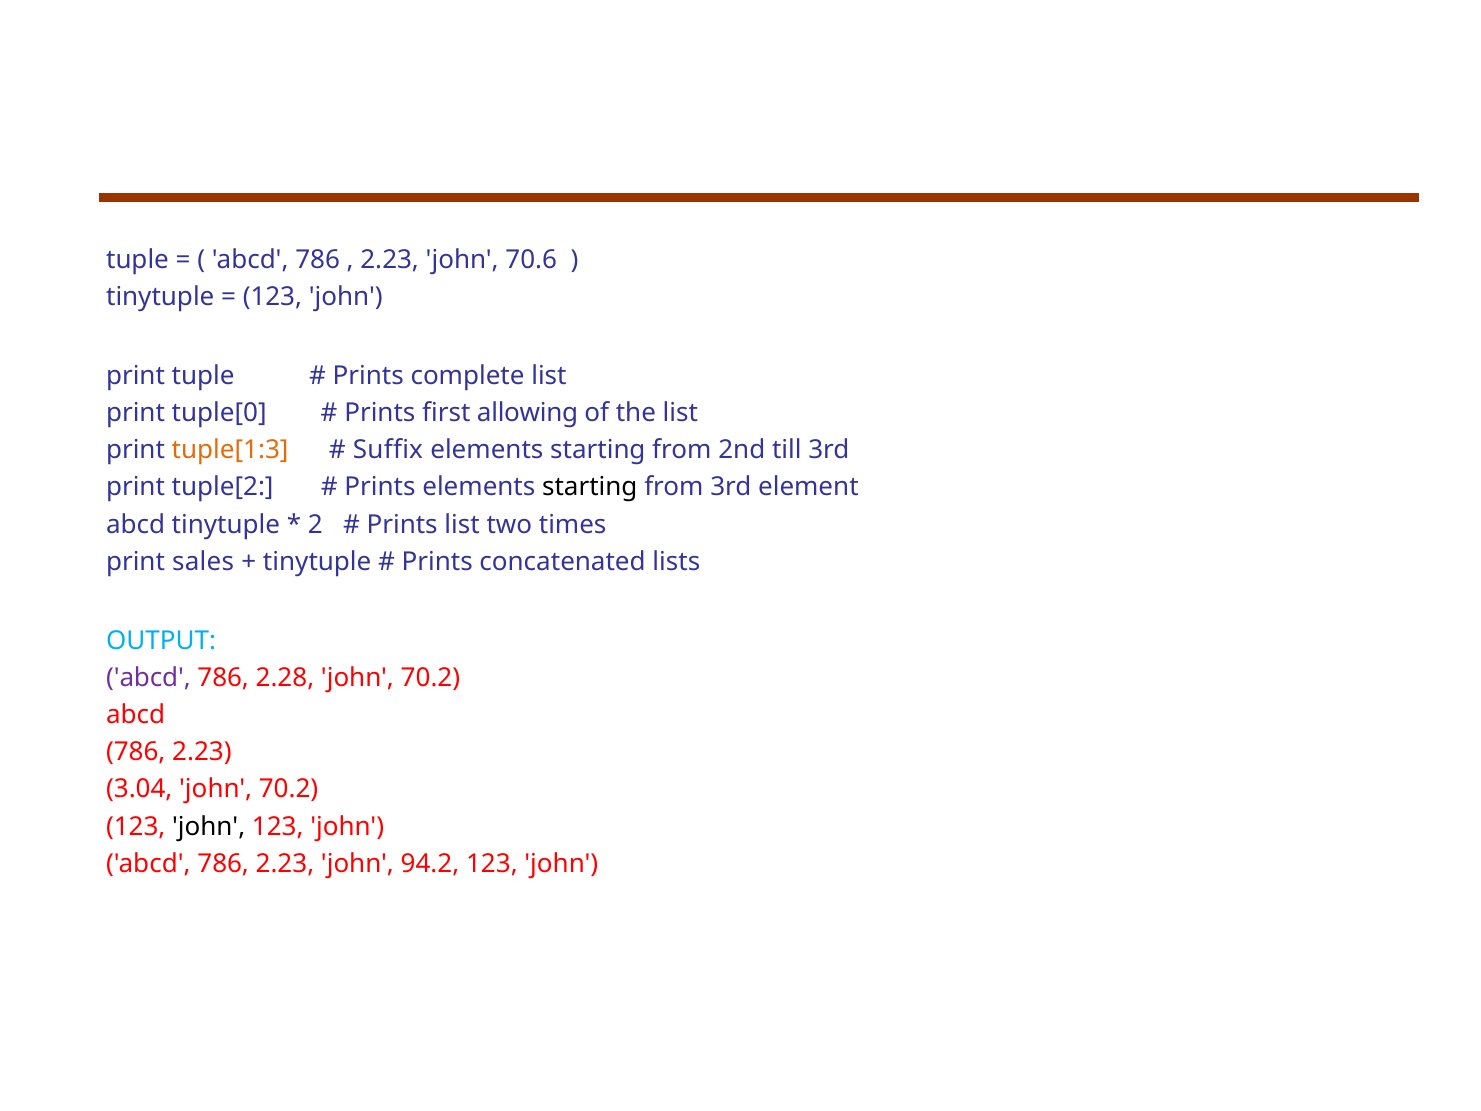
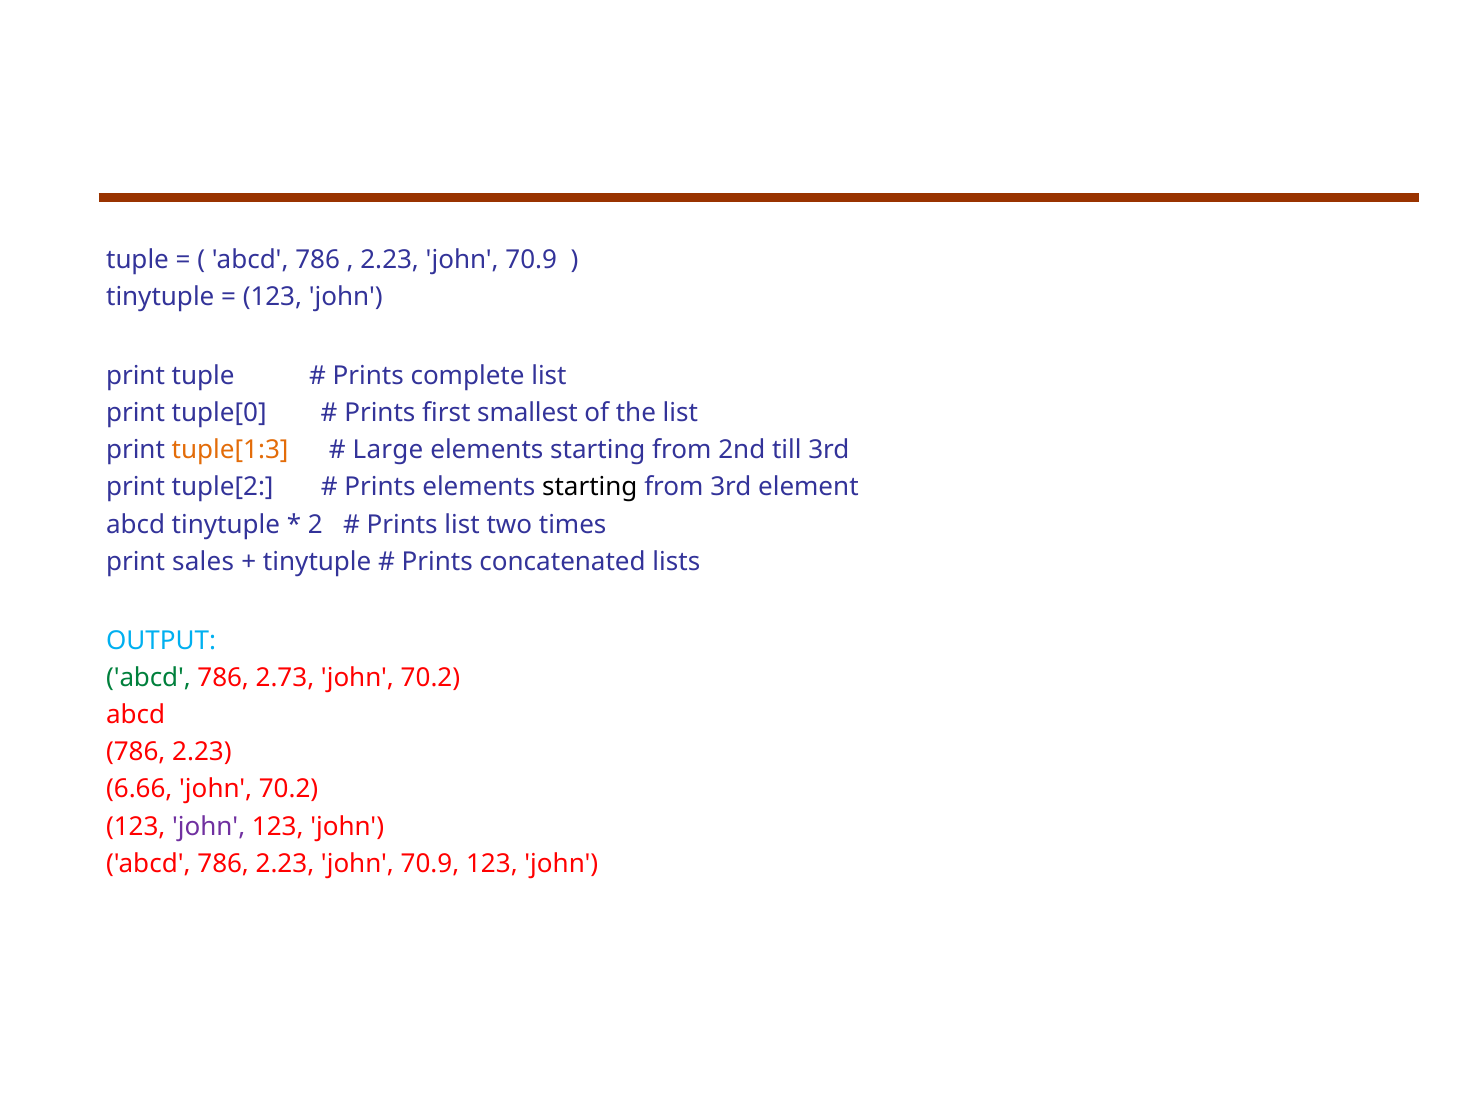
70.6 at (531, 259): 70.6 -> 70.9
allowing: allowing -> smallest
Suffix: Suffix -> Large
abcd at (148, 678) colour: purple -> green
2.28: 2.28 -> 2.73
3.04: 3.04 -> 6.66
john at (209, 826) colour: black -> purple
786 2.23 john 94.2: 94.2 -> 70.9
